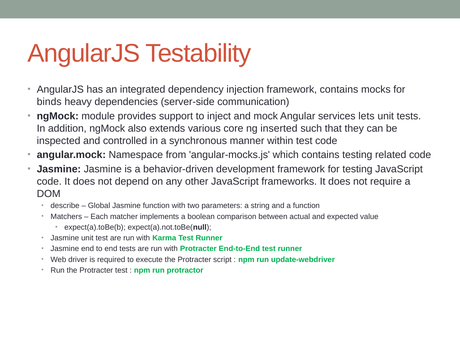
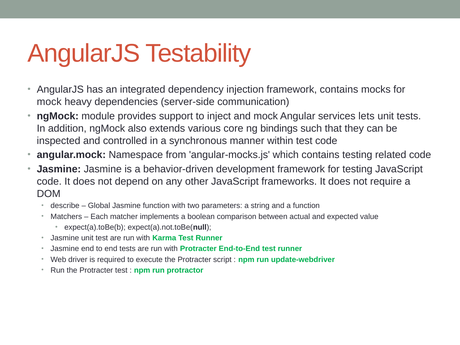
binds at (49, 102): binds -> mock
inserted: inserted -> bindings
